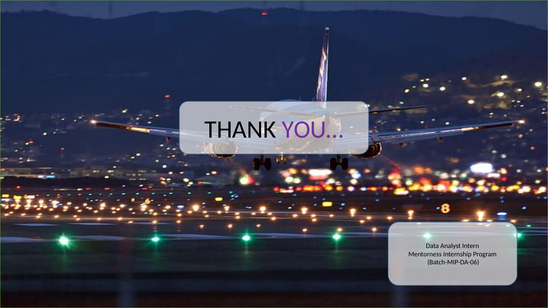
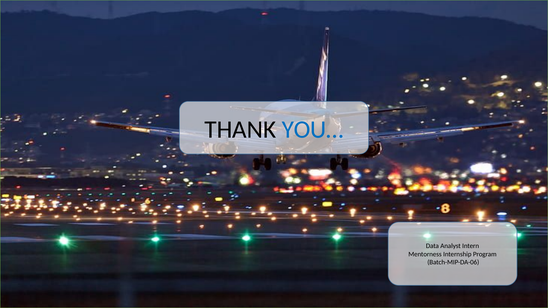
YOU… colour: purple -> blue
